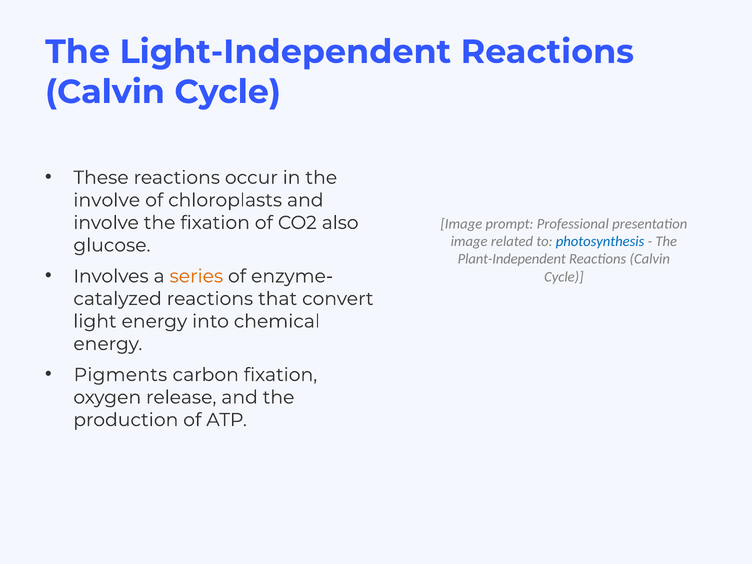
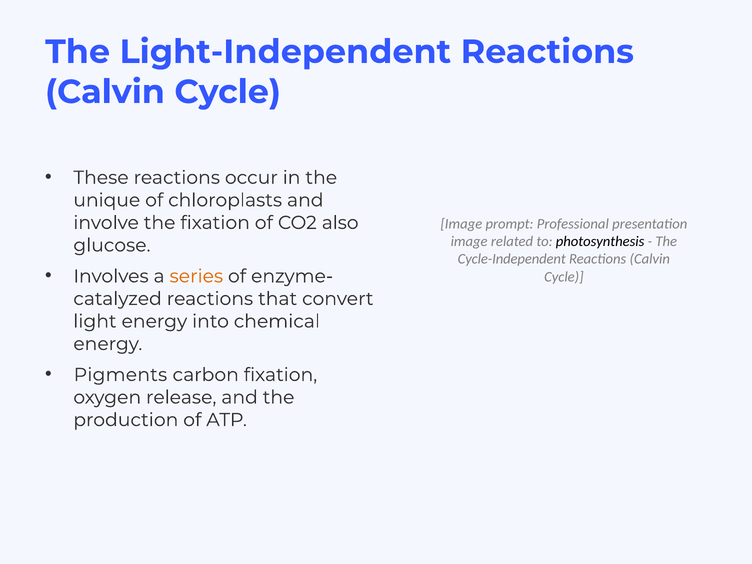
involve at (107, 200): involve -> unique
photosynthesis colour: blue -> black
Plant-Independent: Plant-Independent -> Cycle-Independent
